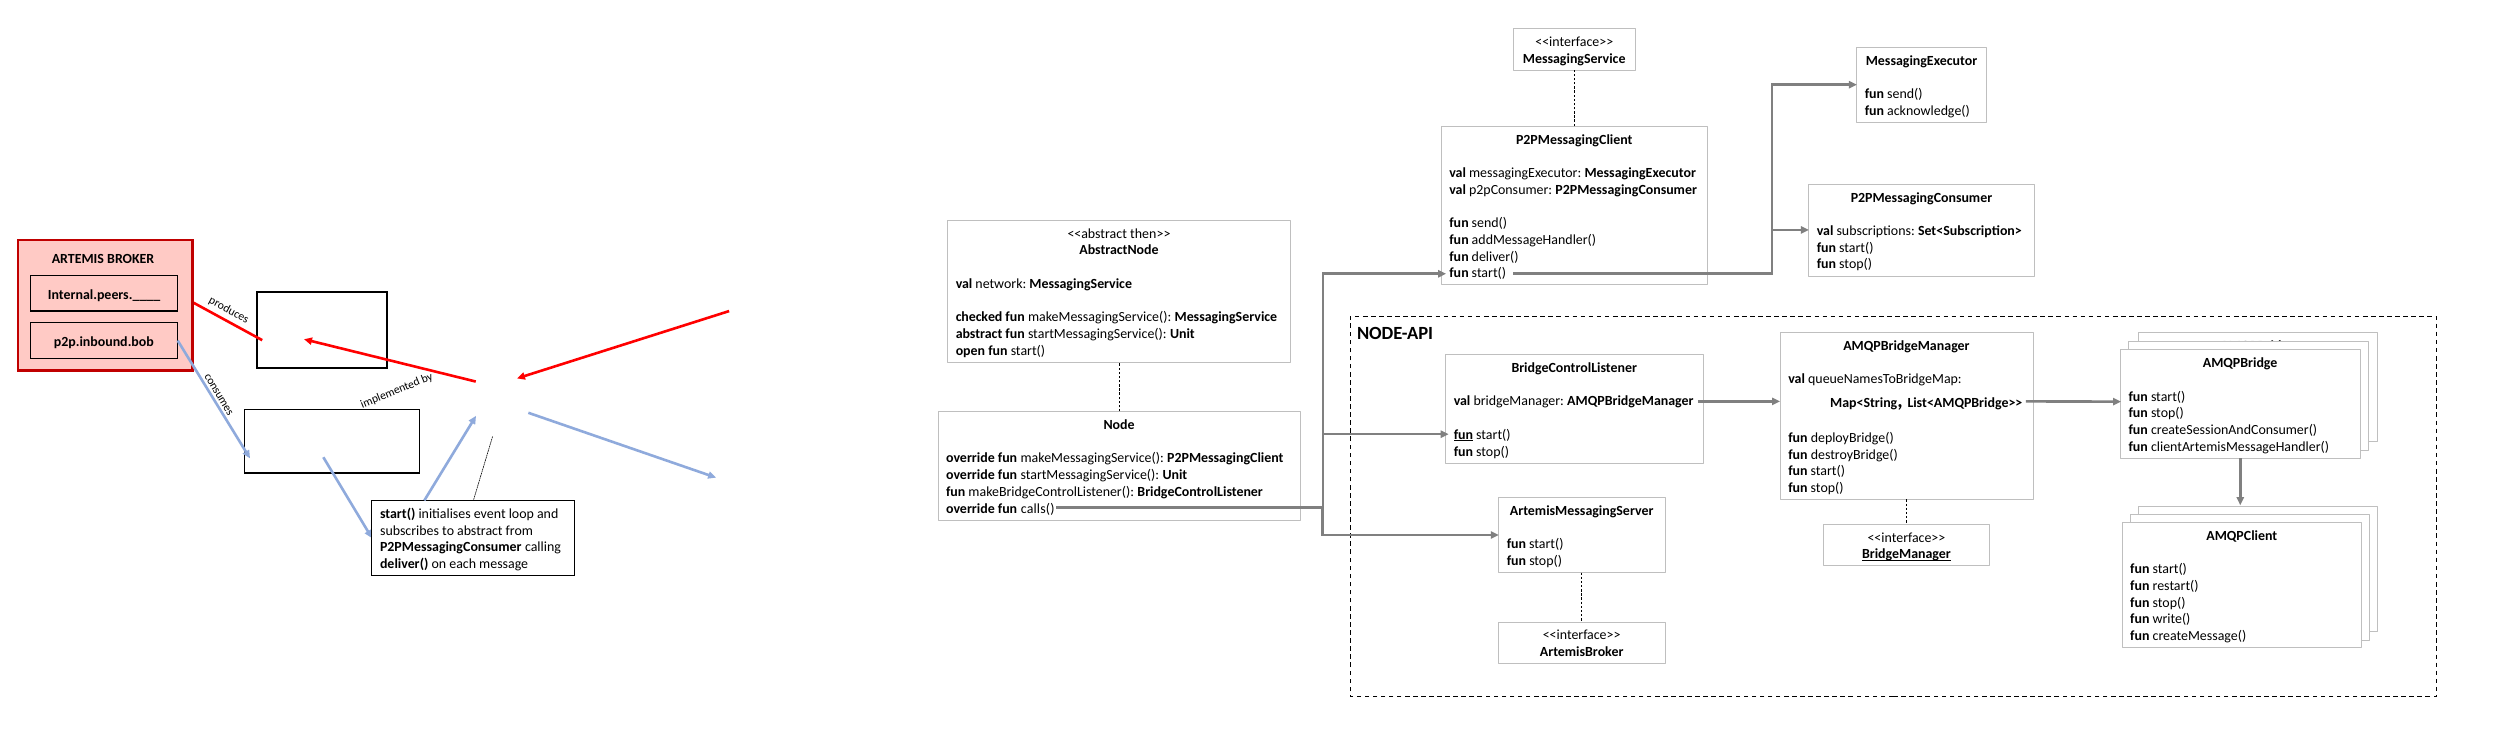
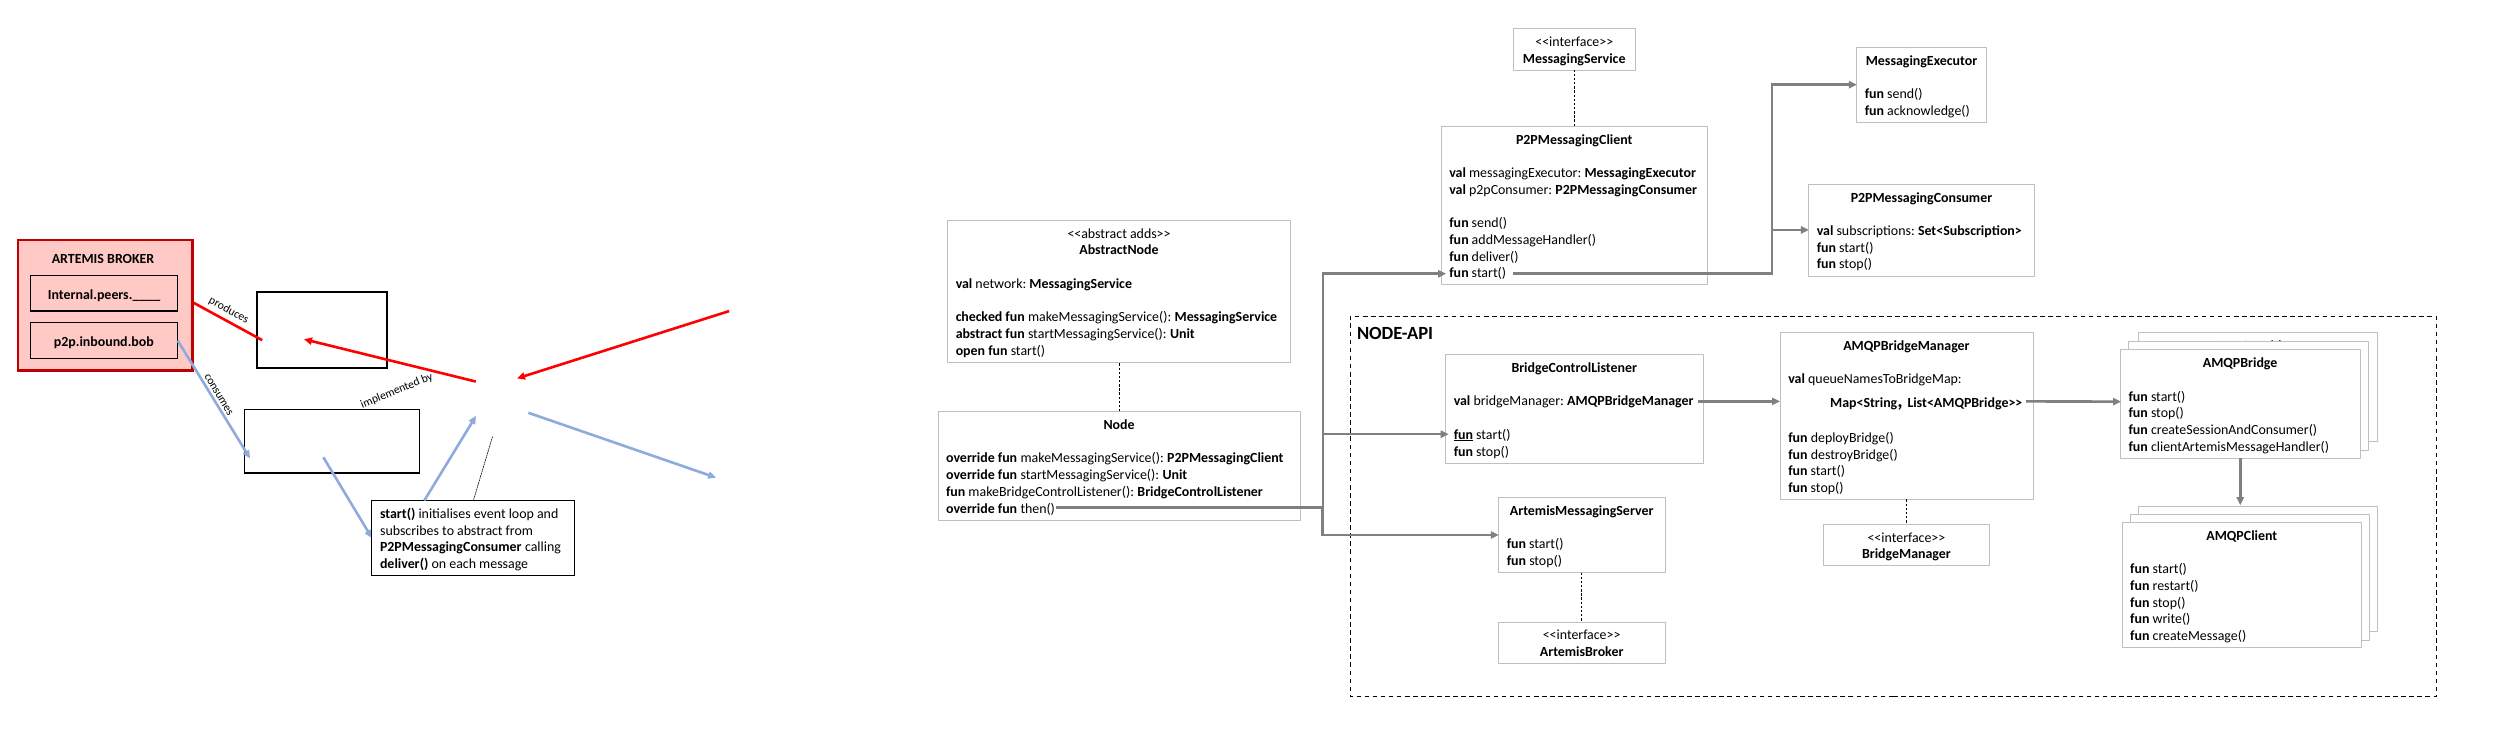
then>>: then>> -> adds>>
calls(: calls( -> then(
BridgeManager at (1907, 554) underline: present -> none
